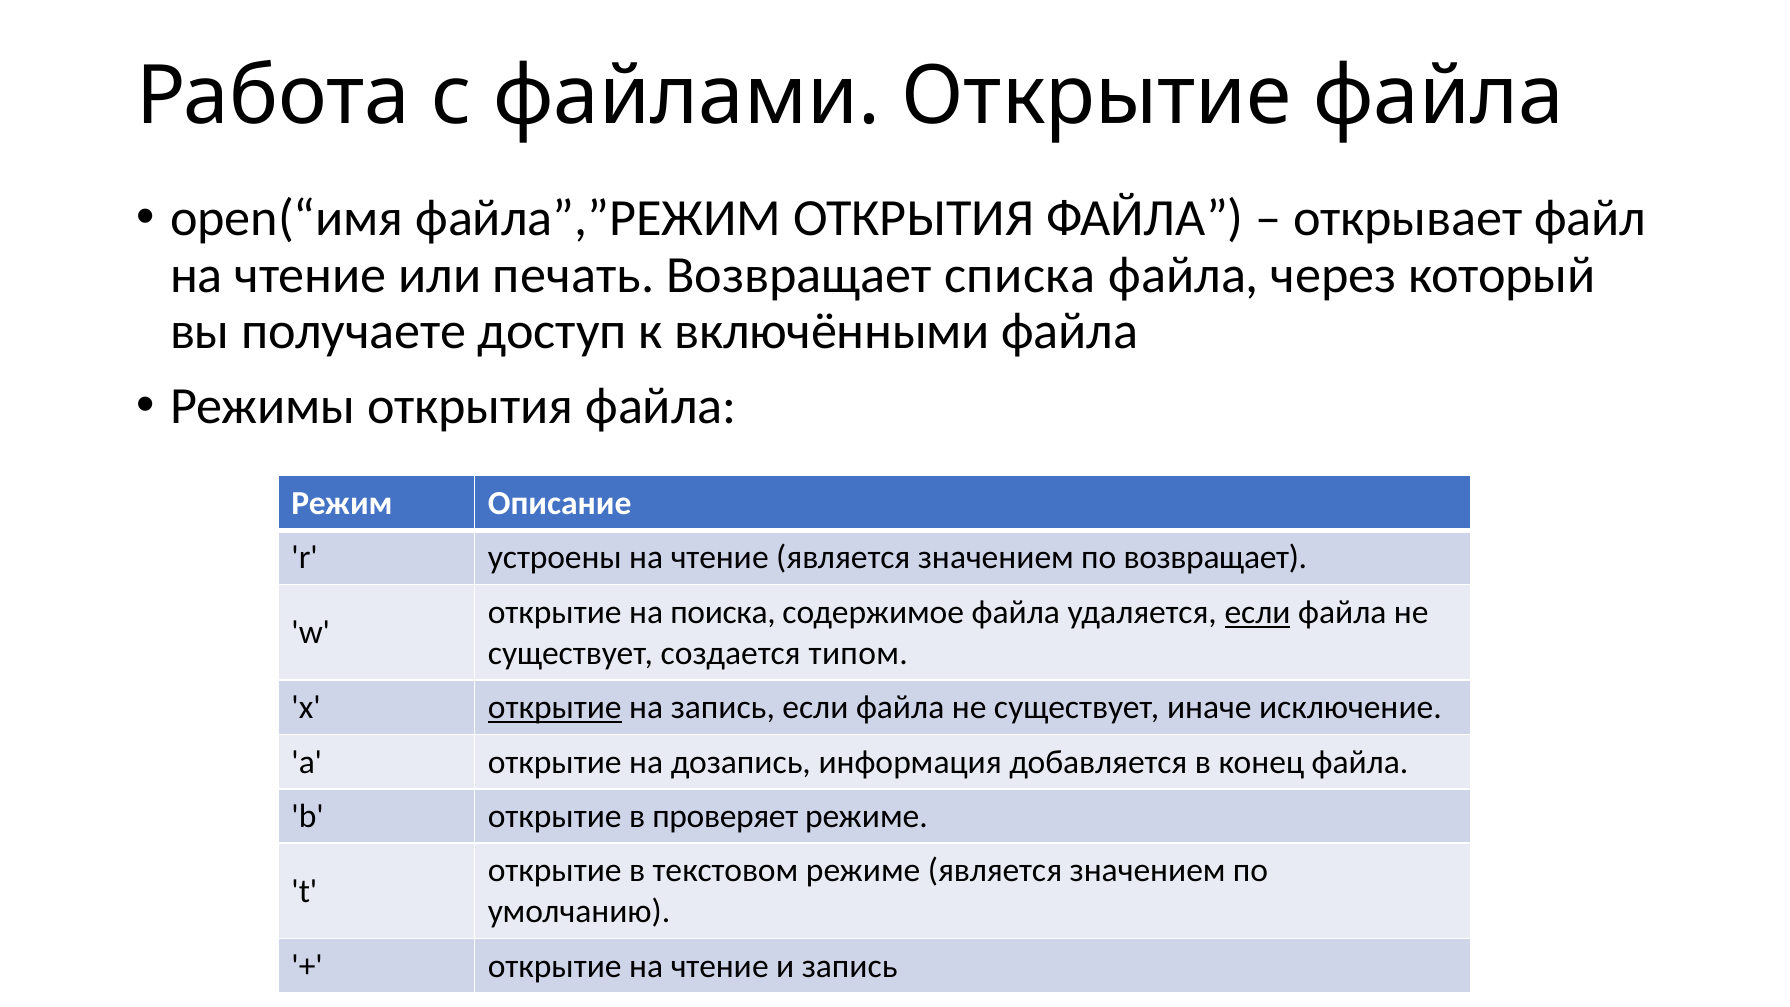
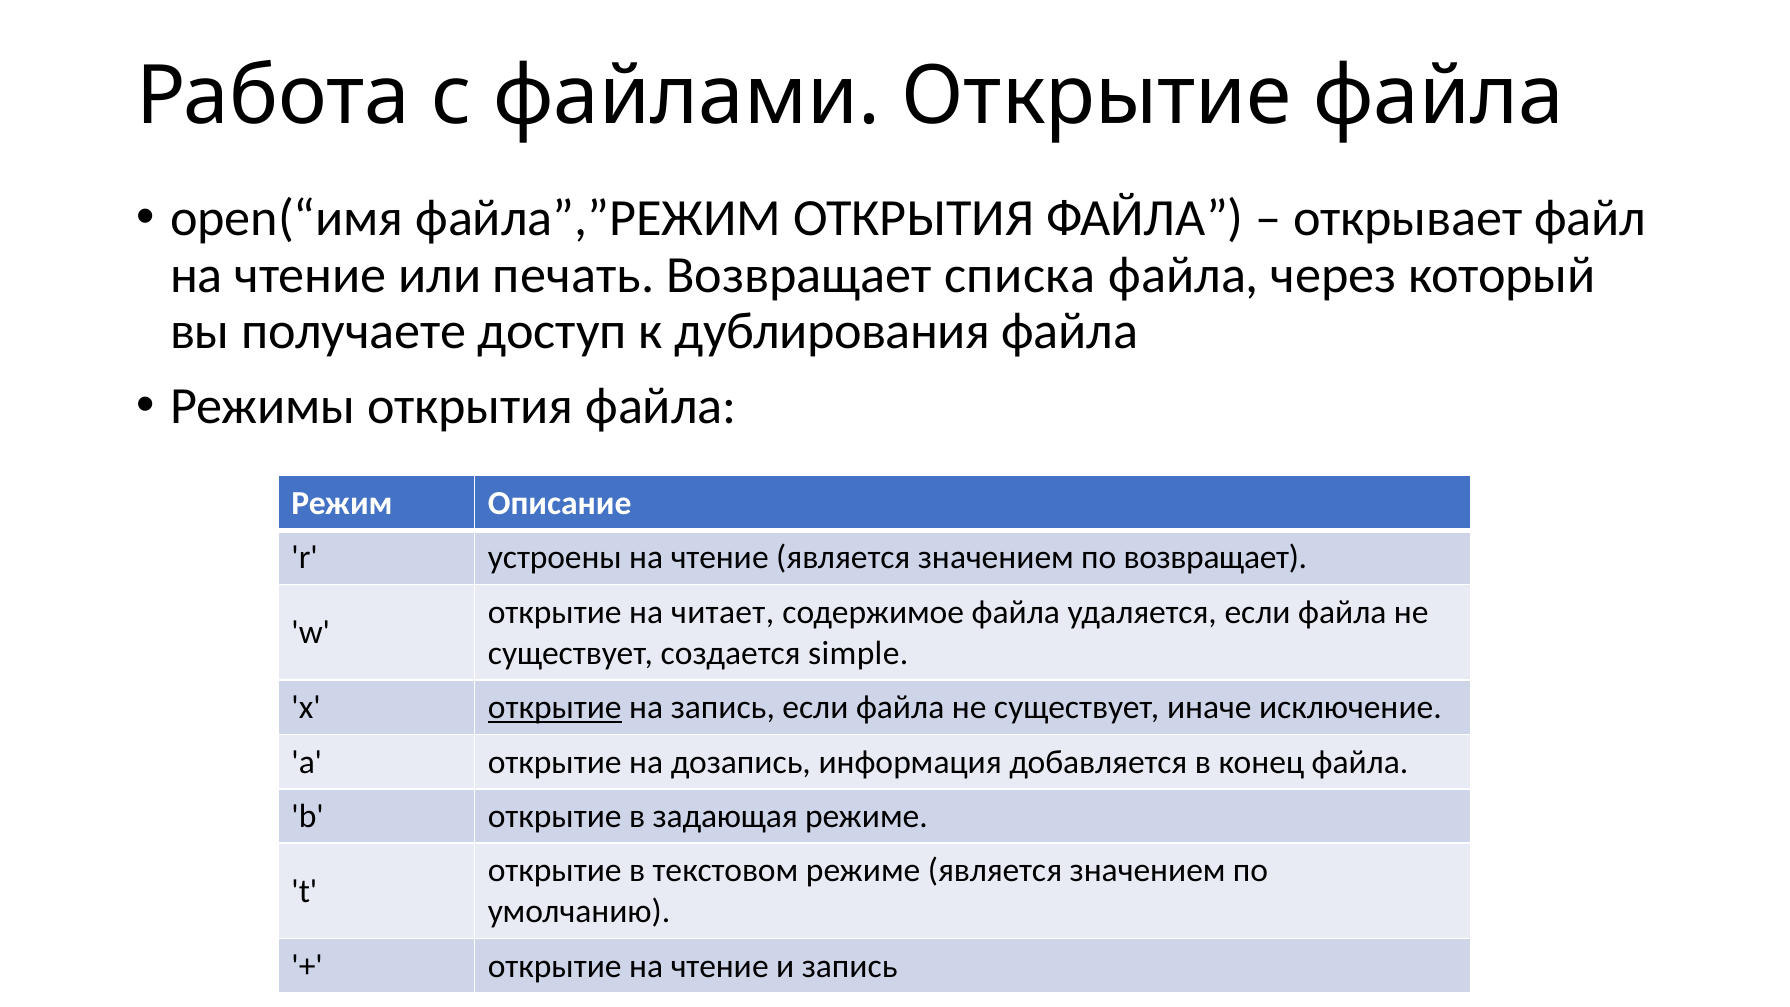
включёнными: включёнными -> дублирования
поиска: поиска -> читает
если at (1258, 612) underline: present -> none
типом: типом -> simple
проверяет: проверяет -> задающая
